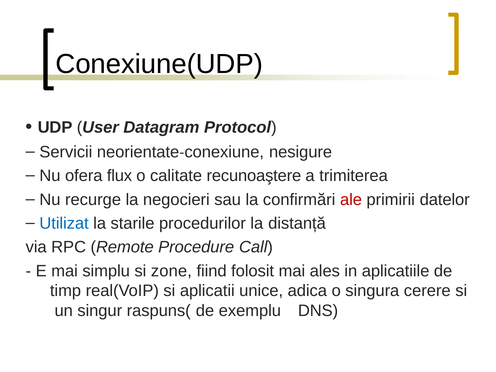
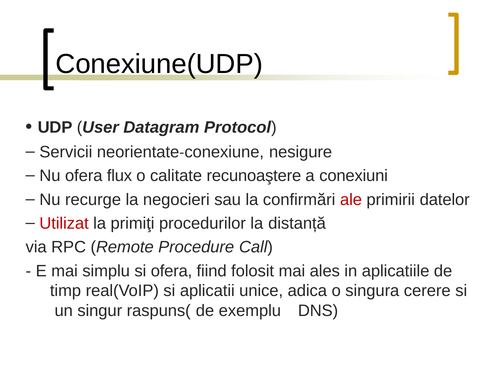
trimiterea: trimiterea -> conexiuni
Utilizat colour: blue -> red
starile: starile -> primiţi
si zone: zone -> ofera
